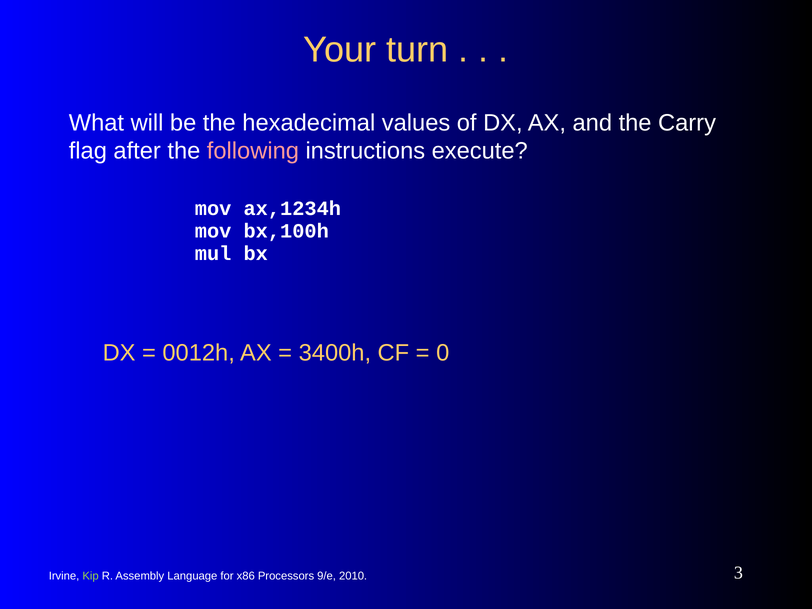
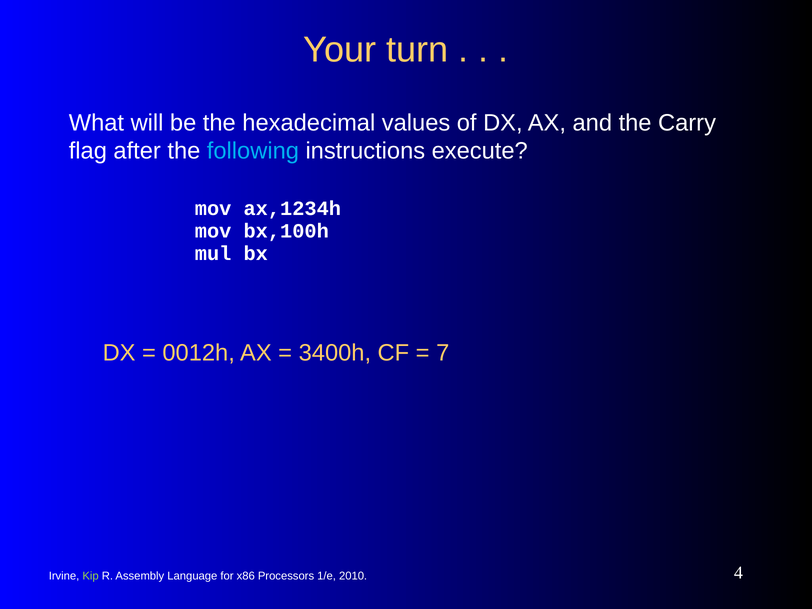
following colour: pink -> light blue
0: 0 -> 7
9/e: 9/e -> 1/e
3: 3 -> 4
